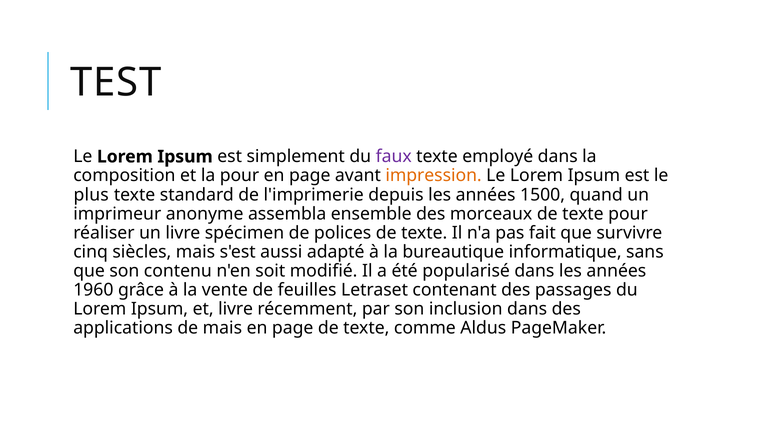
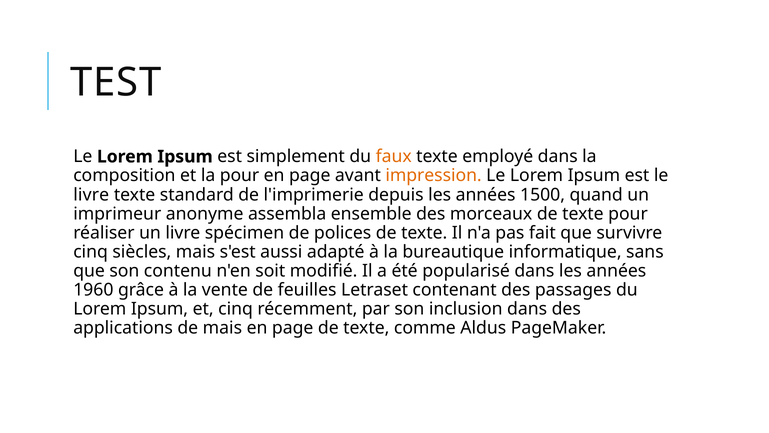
faux colour: purple -> orange
plus at (91, 195): plus -> livre
et livre: livre -> cinq
